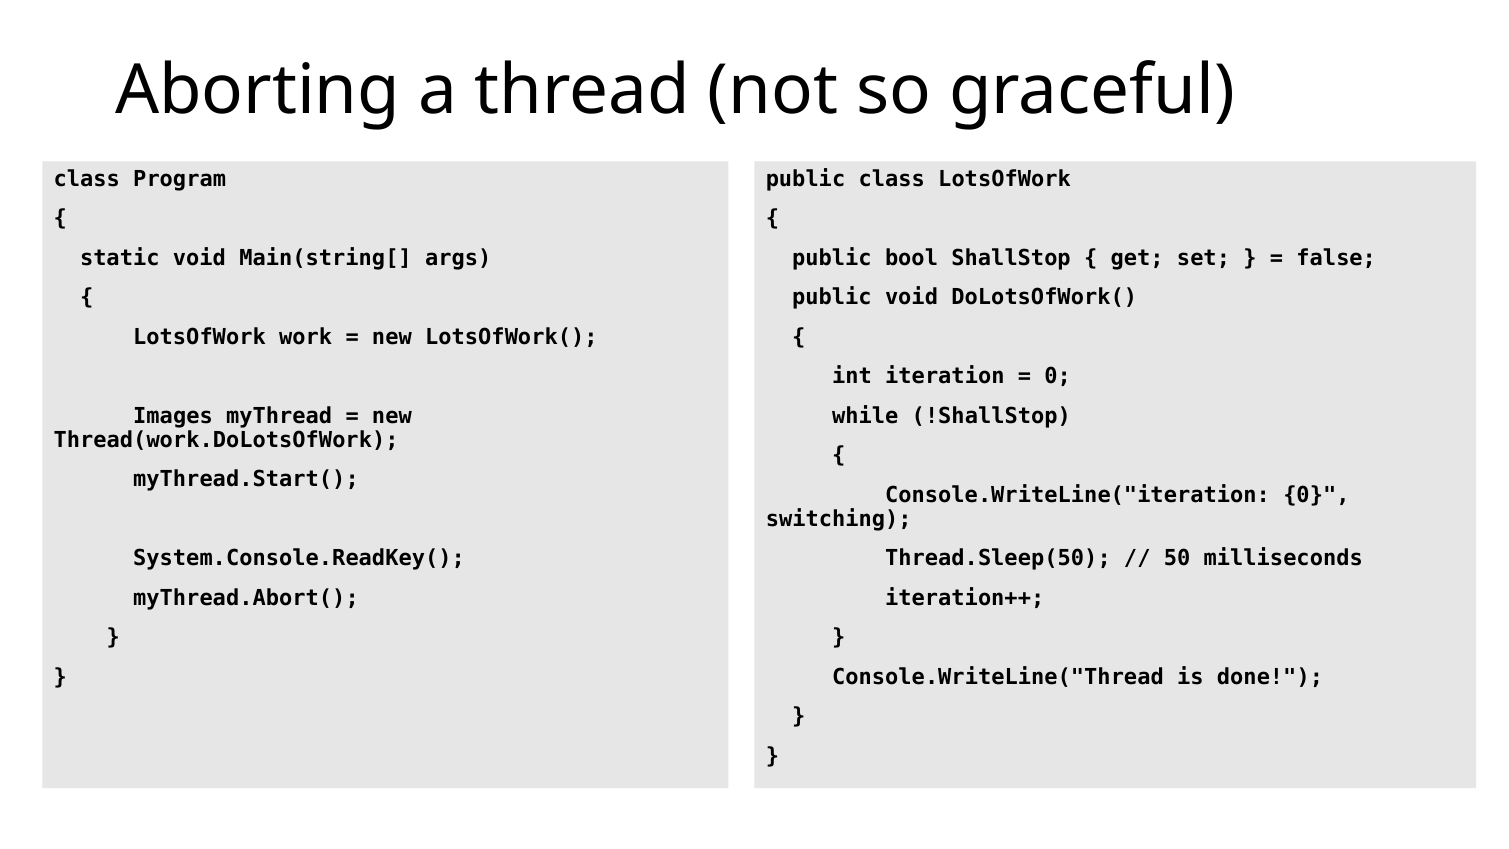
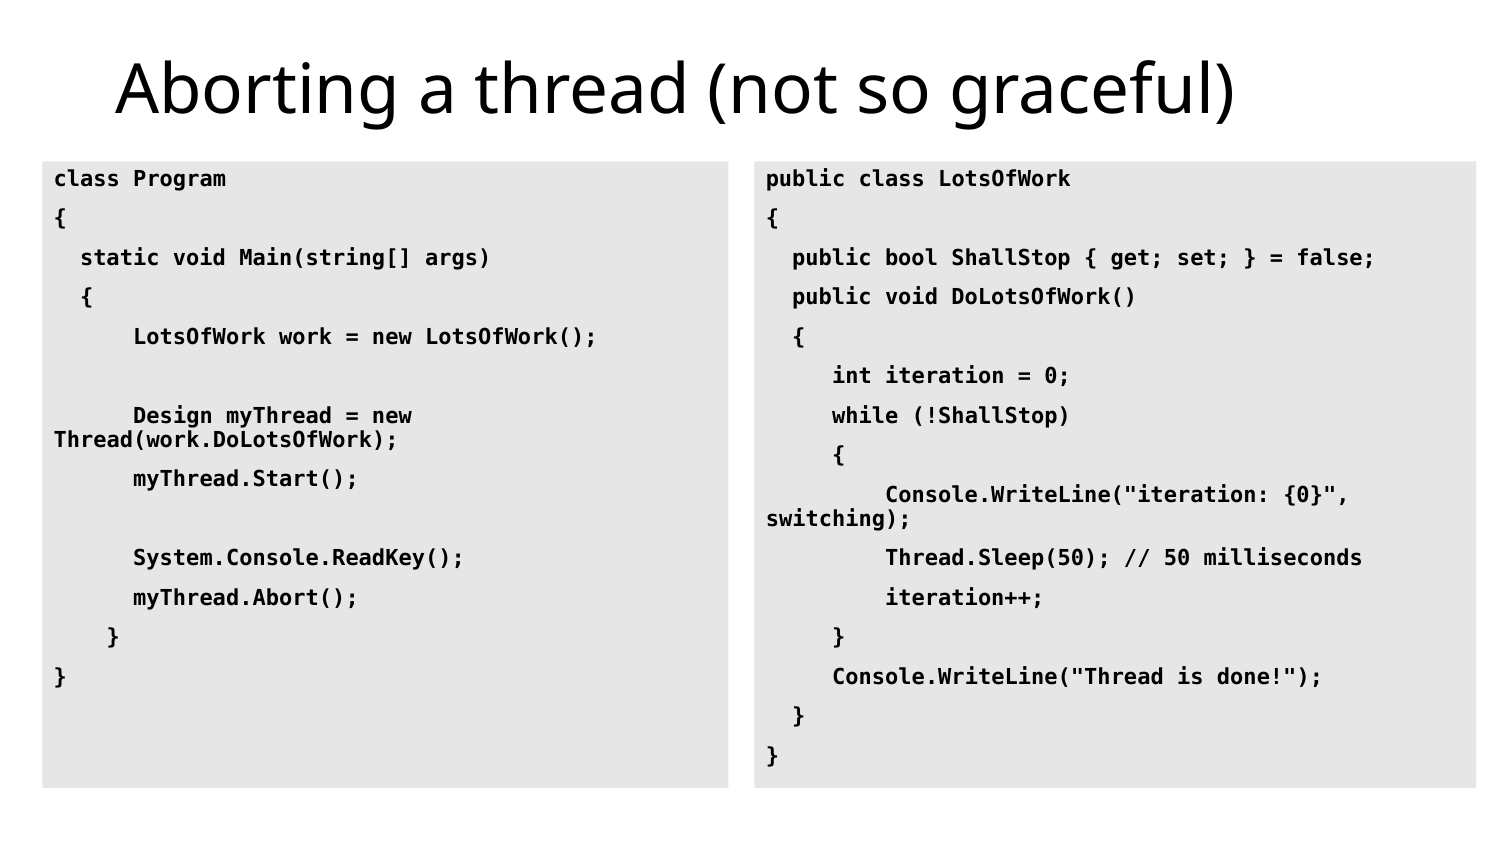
Images: Images -> Design
